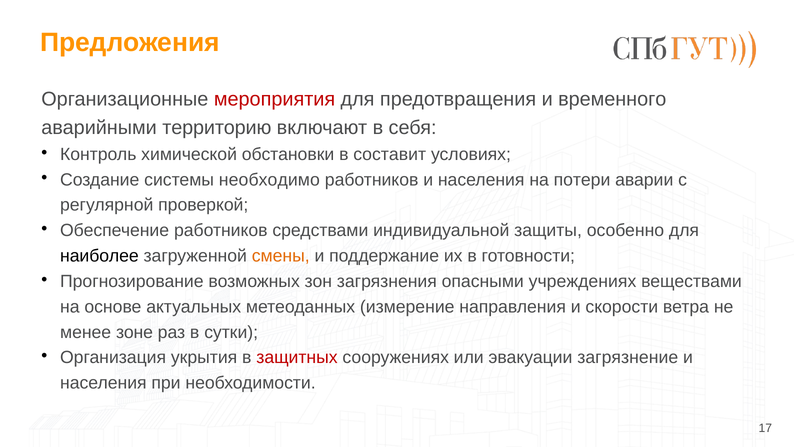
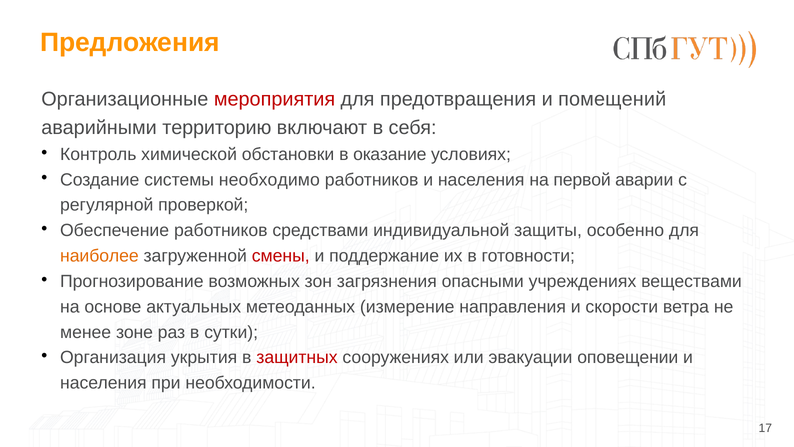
временного: временного -> помещений
составит: составит -> оказание
потери: потери -> первой
наиболее colour: black -> orange
смены colour: orange -> red
загрязнение: загрязнение -> оповещении
